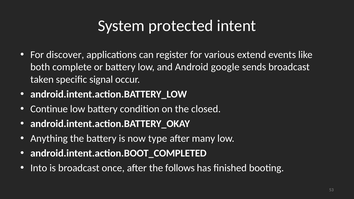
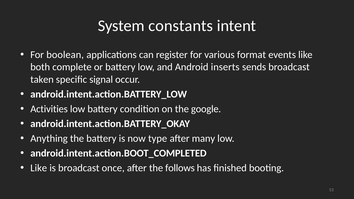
protected: protected -> constants
discover: discover -> boolean
extend: extend -> format
google: google -> inserts
Continue: Continue -> Activities
closed: closed -> google
Into at (39, 168): Into -> Like
